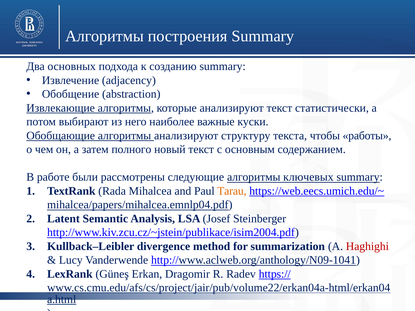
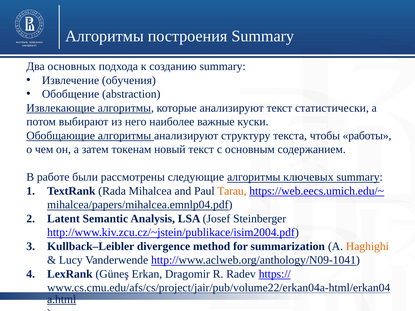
adjacency: adjacency -> обучения
полного: полного -> токенам
Haghighi colour: red -> orange
